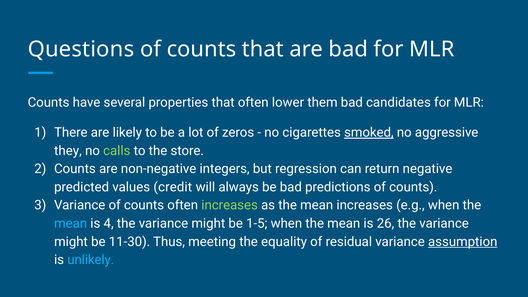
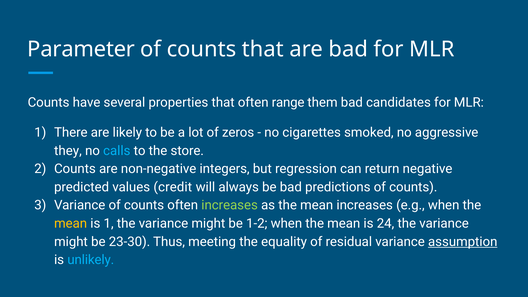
Questions: Questions -> Parameter
lower: lower -> range
smoked underline: present -> none
calls colour: light green -> light blue
mean at (71, 223) colour: light blue -> yellow
is 4: 4 -> 1
1-5: 1-5 -> 1-2
26: 26 -> 24
11-30: 11-30 -> 23-30
